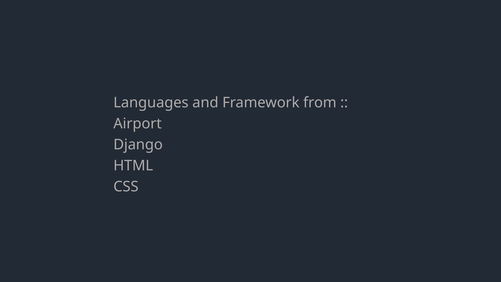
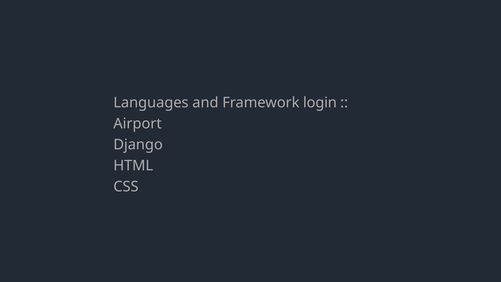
from: from -> login
